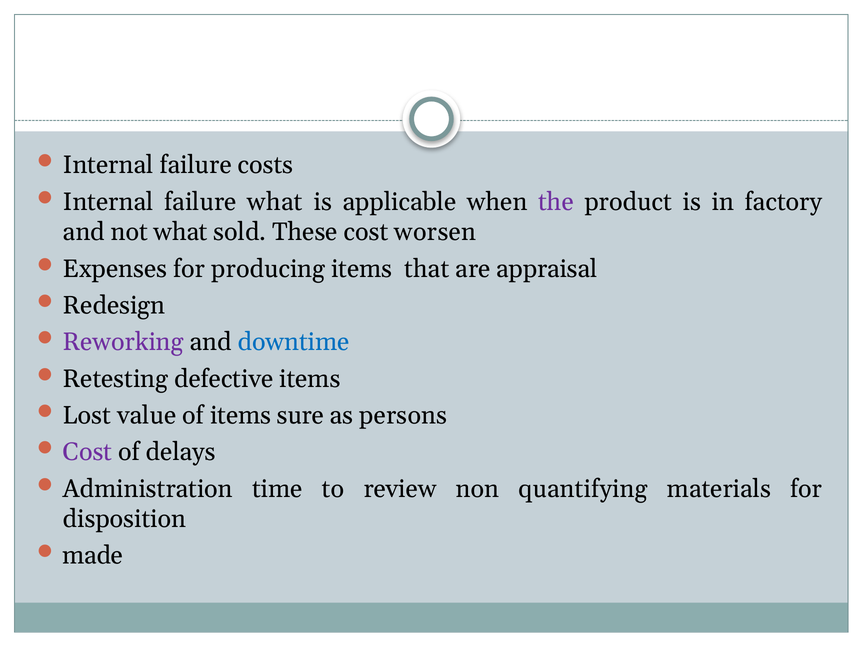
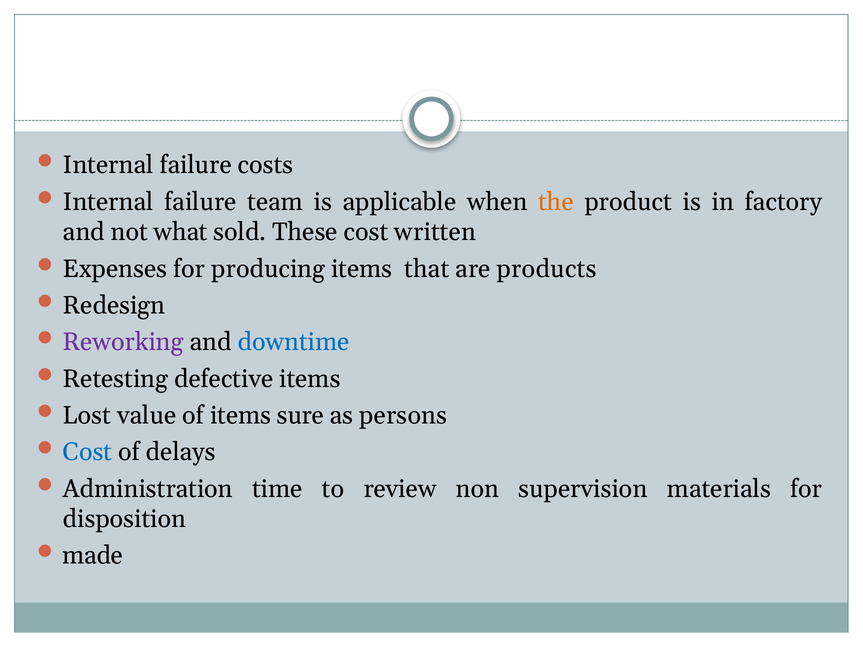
failure what: what -> team
the colour: purple -> orange
worsen: worsen -> written
appraisal: appraisal -> products
Cost at (87, 452) colour: purple -> blue
quantifying: quantifying -> supervision
